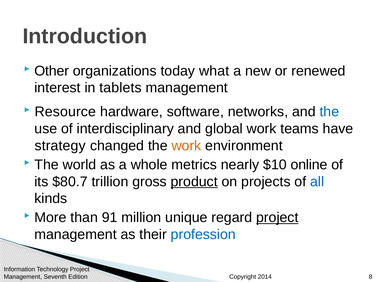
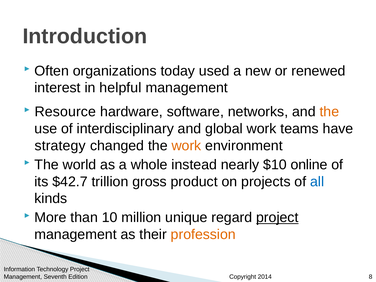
Other: Other -> Often
what: what -> used
tablets: tablets -> helpful
the at (329, 112) colour: blue -> orange
metrics: metrics -> instead
$80.7: $80.7 -> $42.7
product underline: present -> none
91: 91 -> 10
profession colour: blue -> orange
